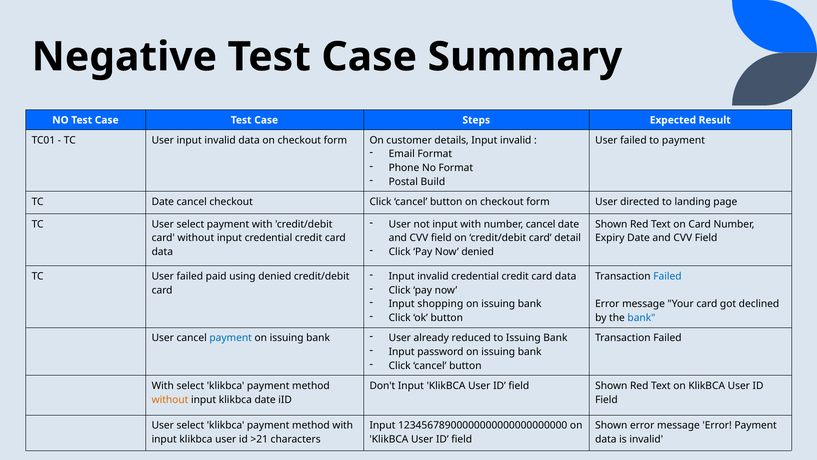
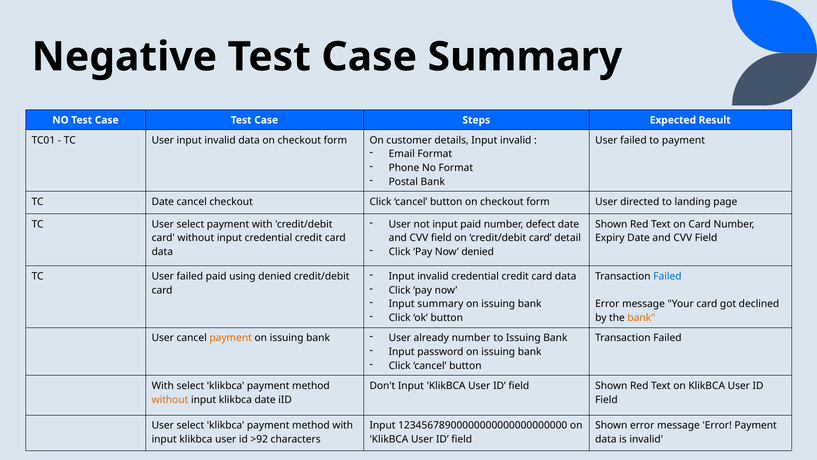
Postal Build: Build -> Bank
input with: with -> paid
number cancel: cancel -> defect
Input shopping: shopping -> summary
bank at (641, 318) colour: blue -> orange
payment at (231, 338) colour: blue -> orange
already reduced: reduced -> number
>21: >21 -> >92
